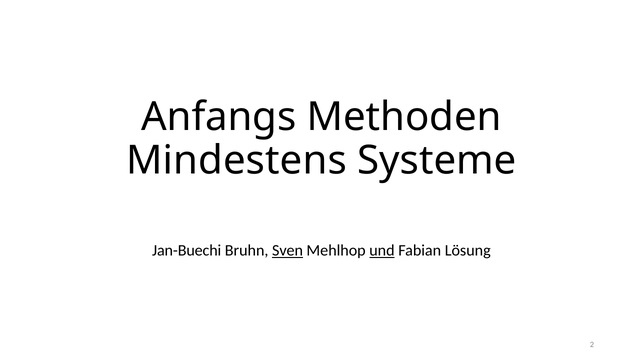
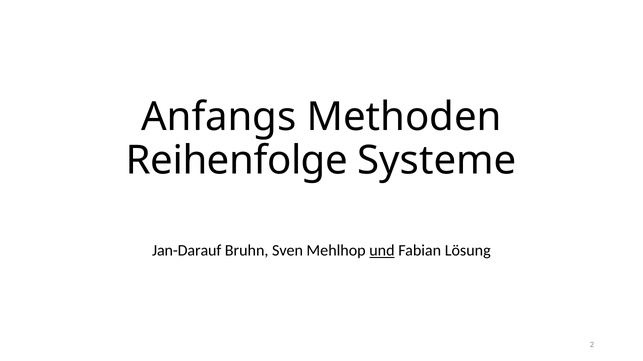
Mindestens: Mindestens -> Reihenfolge
Jan-Buechi: Jan-Buechi -> Jan-Darauf
Sven underline: present -> none
